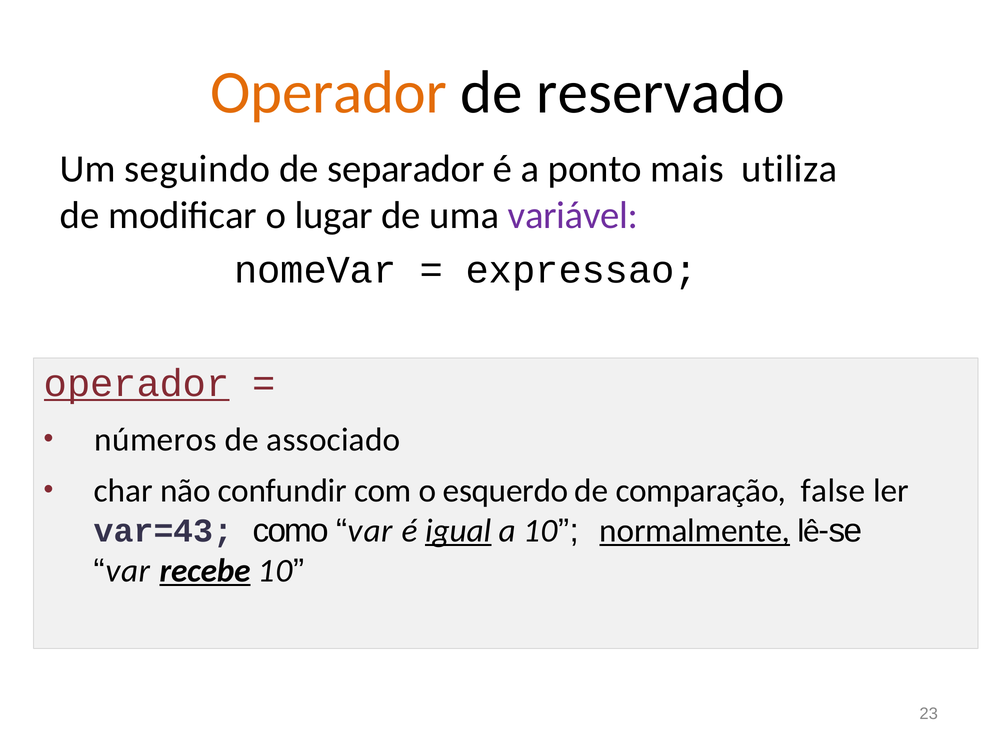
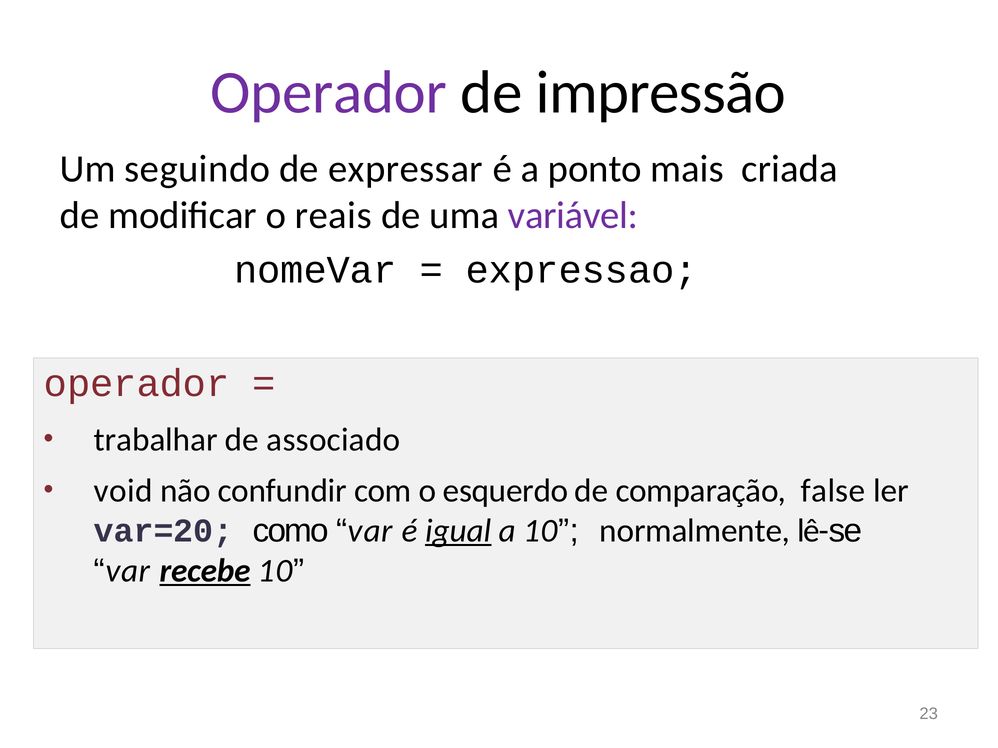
Operador at (329, 93) colour: orange -> purple
reservado: reservado -> impressão
separador: separador -> expressar
utiliza: utiliza -> criada
lugar: lugar -> reais
operador at (137, 384) underline: present -> none
números: números -> trabalhar
char: char -> void
var=43: var=43 -> var=20
normalmente underline: present -> none
